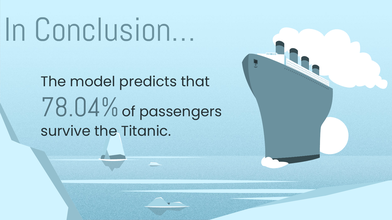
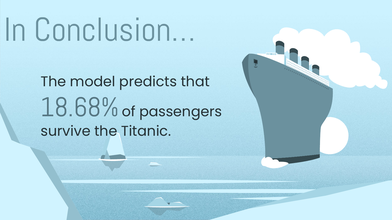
78.04%: 78.04% -> 18.68%
